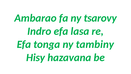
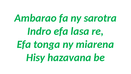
tsarovy: tsarovy -> sarotra
tambiny: tambiny -> miarena
